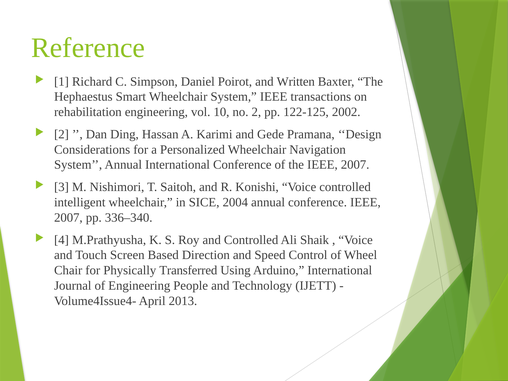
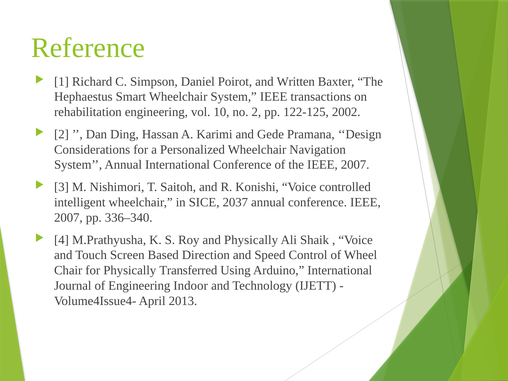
2004: 2004 -> 2037
and Controlled: Controlled -> Physically
People: People -> Indoor
